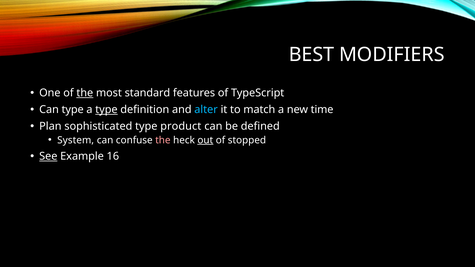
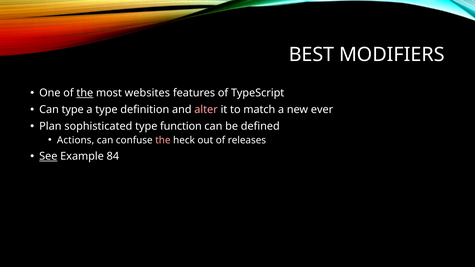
standard: standard -> websites
type at (106, 110) underline: present -> none
alter colour: light blue -> pink
time: time -> ever
product: product -> function
System: System -> Actions
out underline: present -> none
stopped: stopped -> releases
16: 16 -> 84
